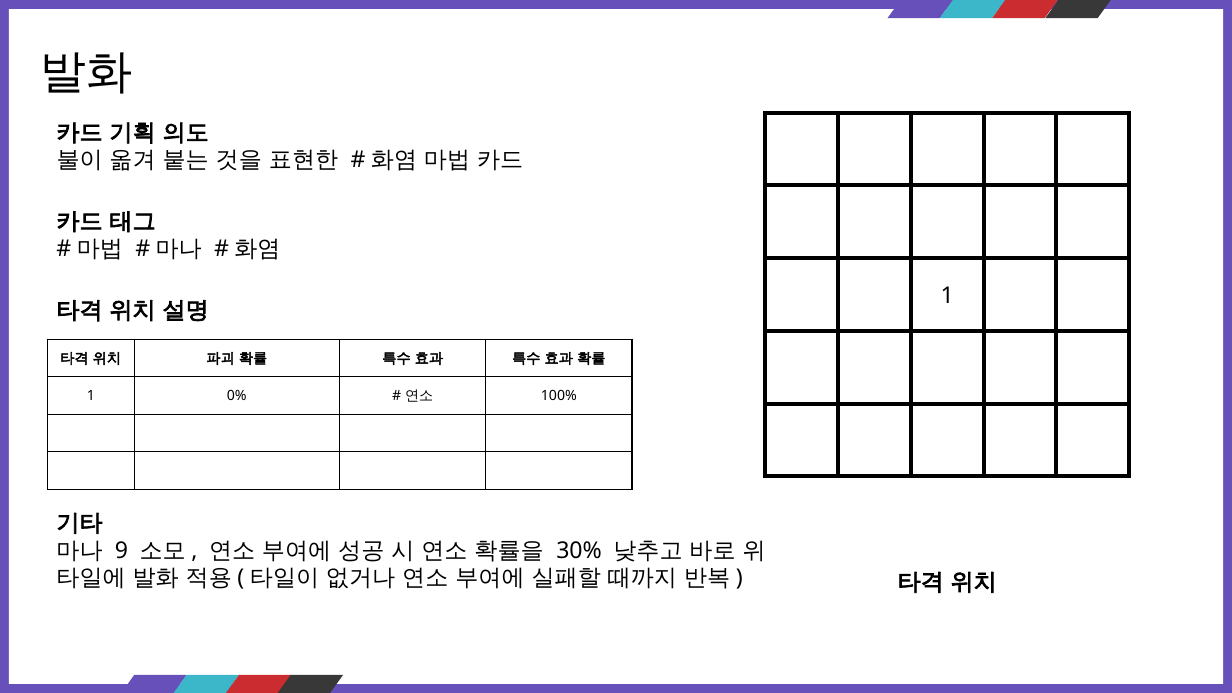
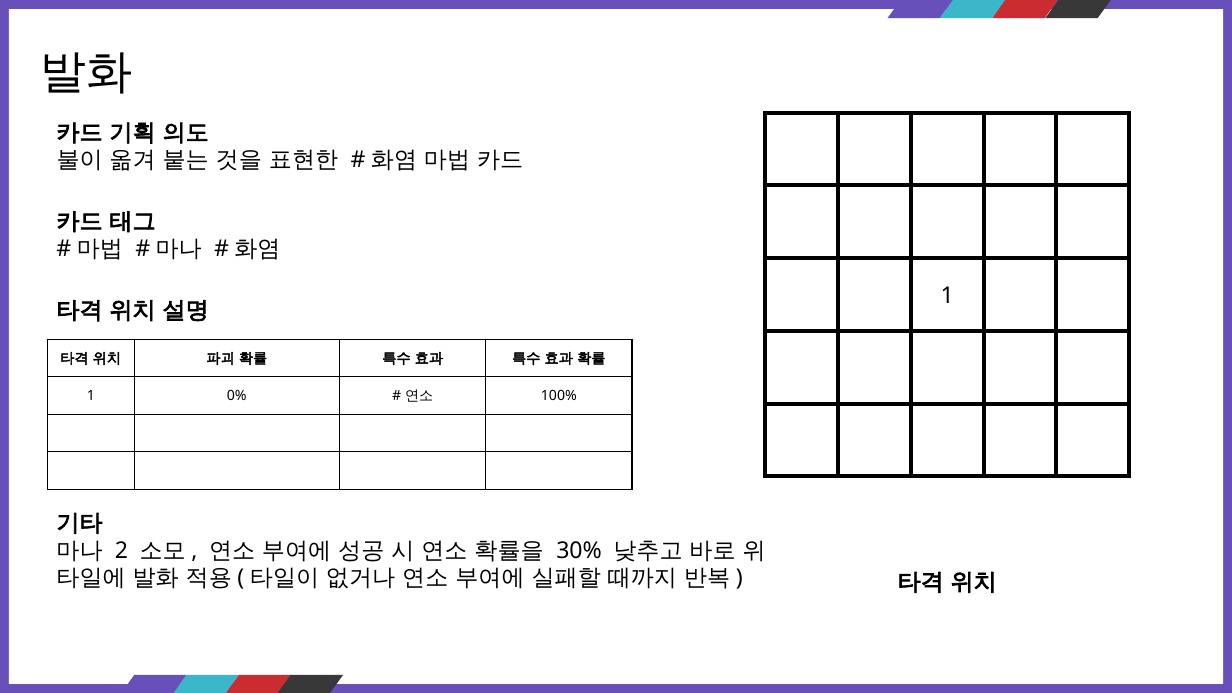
9: 9 -> 2
